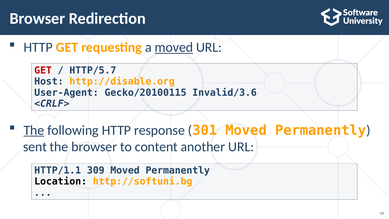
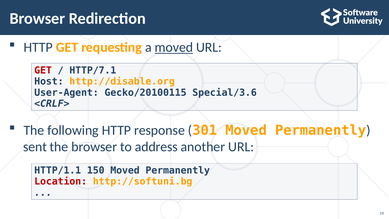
HTTP/5.7: HTTP/5.7 -> HTTP/7.1
Invalid/3.6: Invalid/3.6 -> Special/3.6
The at (34, 130) underline: present -> none
content: content -> address
309: 309 -> 150
Location colour: black -> red
